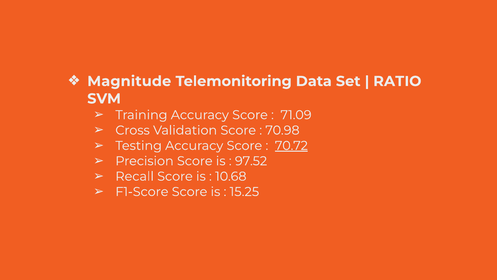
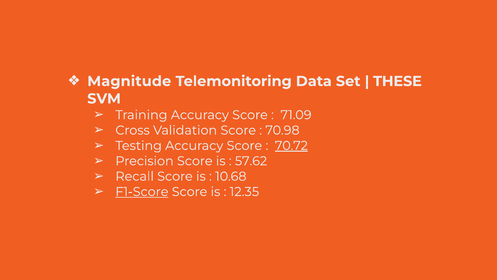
RATIO: RATIO -> THESE
97.52: 97.52 -> 57.62
F1-Score underline: none -> present
15.25: 15.25 -> 12.35
